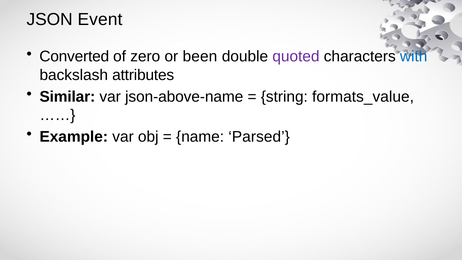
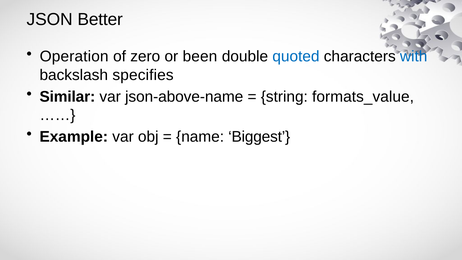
Event: Event -> Better
Converted: Converted -> Operation
quoted colour: purple -> blue
attributes: attributes -> specifies
Parsed: Parsed -> Biggest
